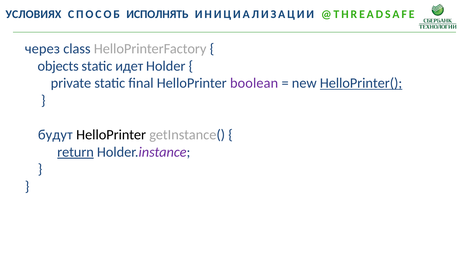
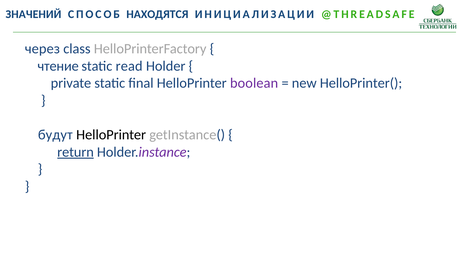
УСЛОВИЯХ: УСЛОВИЯХ -> ЗНАЧЕНИЙ
ИСПОЛНЯТЬ: ИСПОЛНЯТЬ -> НАХОДЯТСЯ
objects: objects -> чтение
идет: идет -> read
HelloPrinter( underline: present -> none
